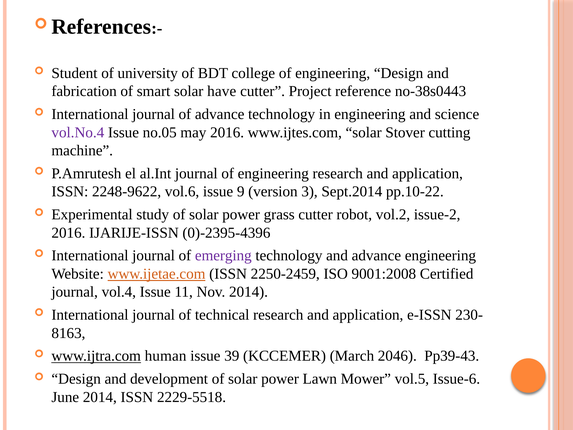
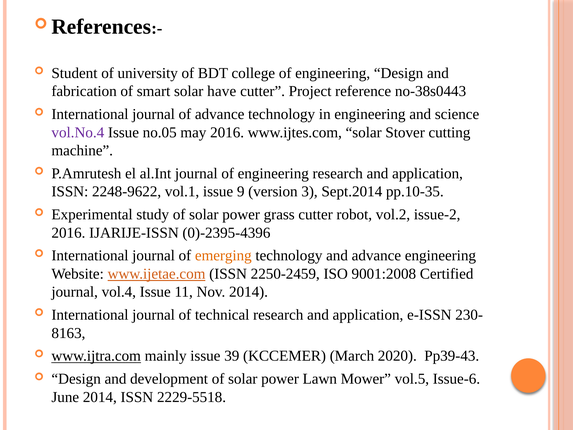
vol.6: vol.6 -> vol.1
pp.10-22: pp.10-22 -> pp.10-35
emerging colour: purple -> orange
human: human -> mainly
2046: 2046 -> 2020
